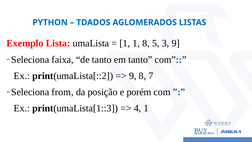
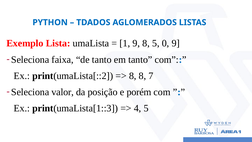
1 1: 1 -> 9
3: 3 -> 0
9 at (133, 76): 9 -> 8
from: from -> valor
4 1: 1 -> 5
